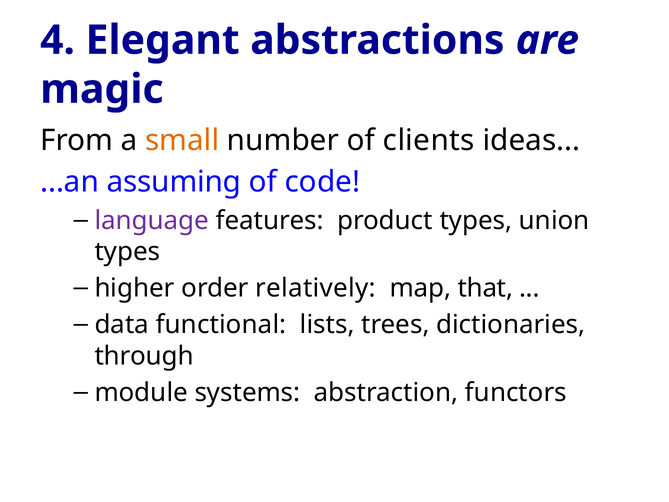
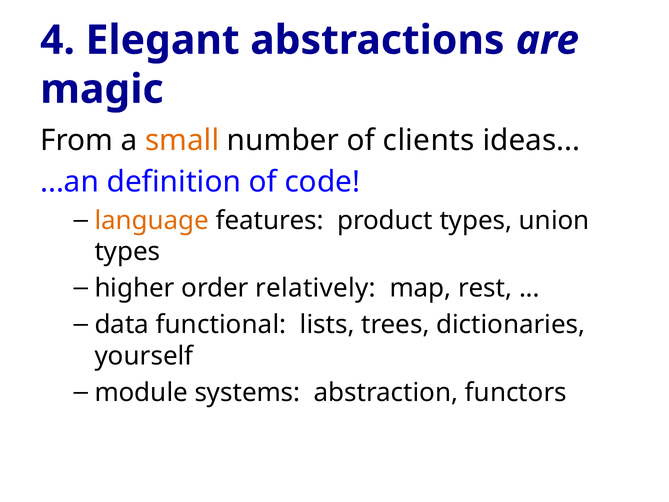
assuming: assuming -> definition
language colour: purple -> orange
that: that -> rest
through: through -> yourself
